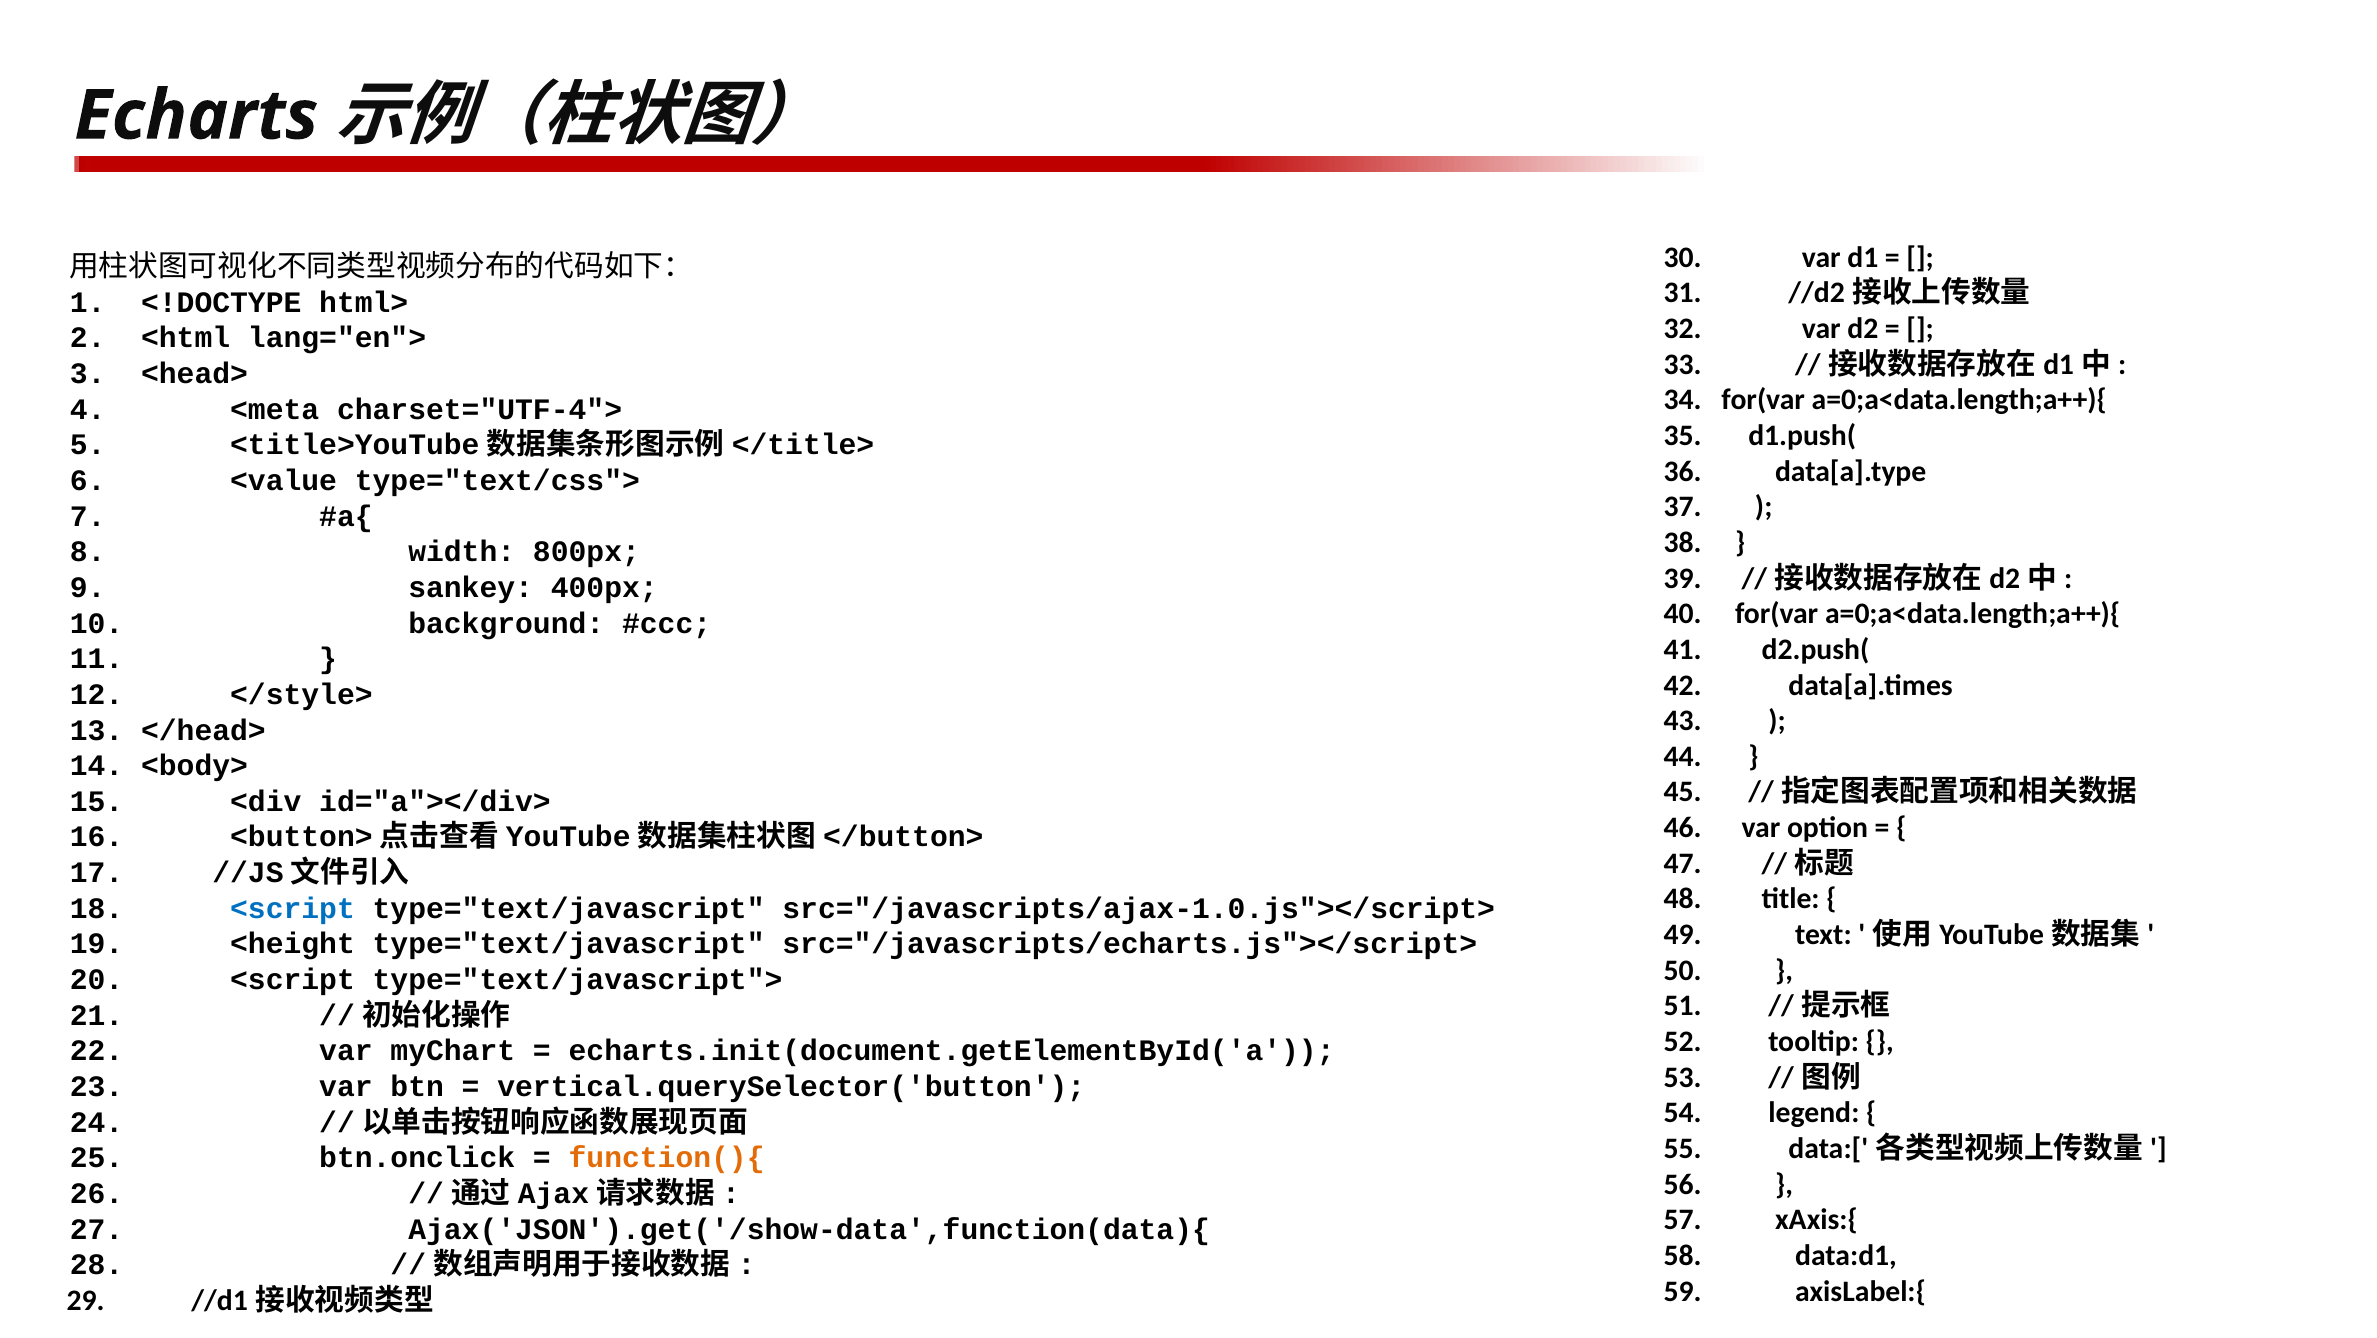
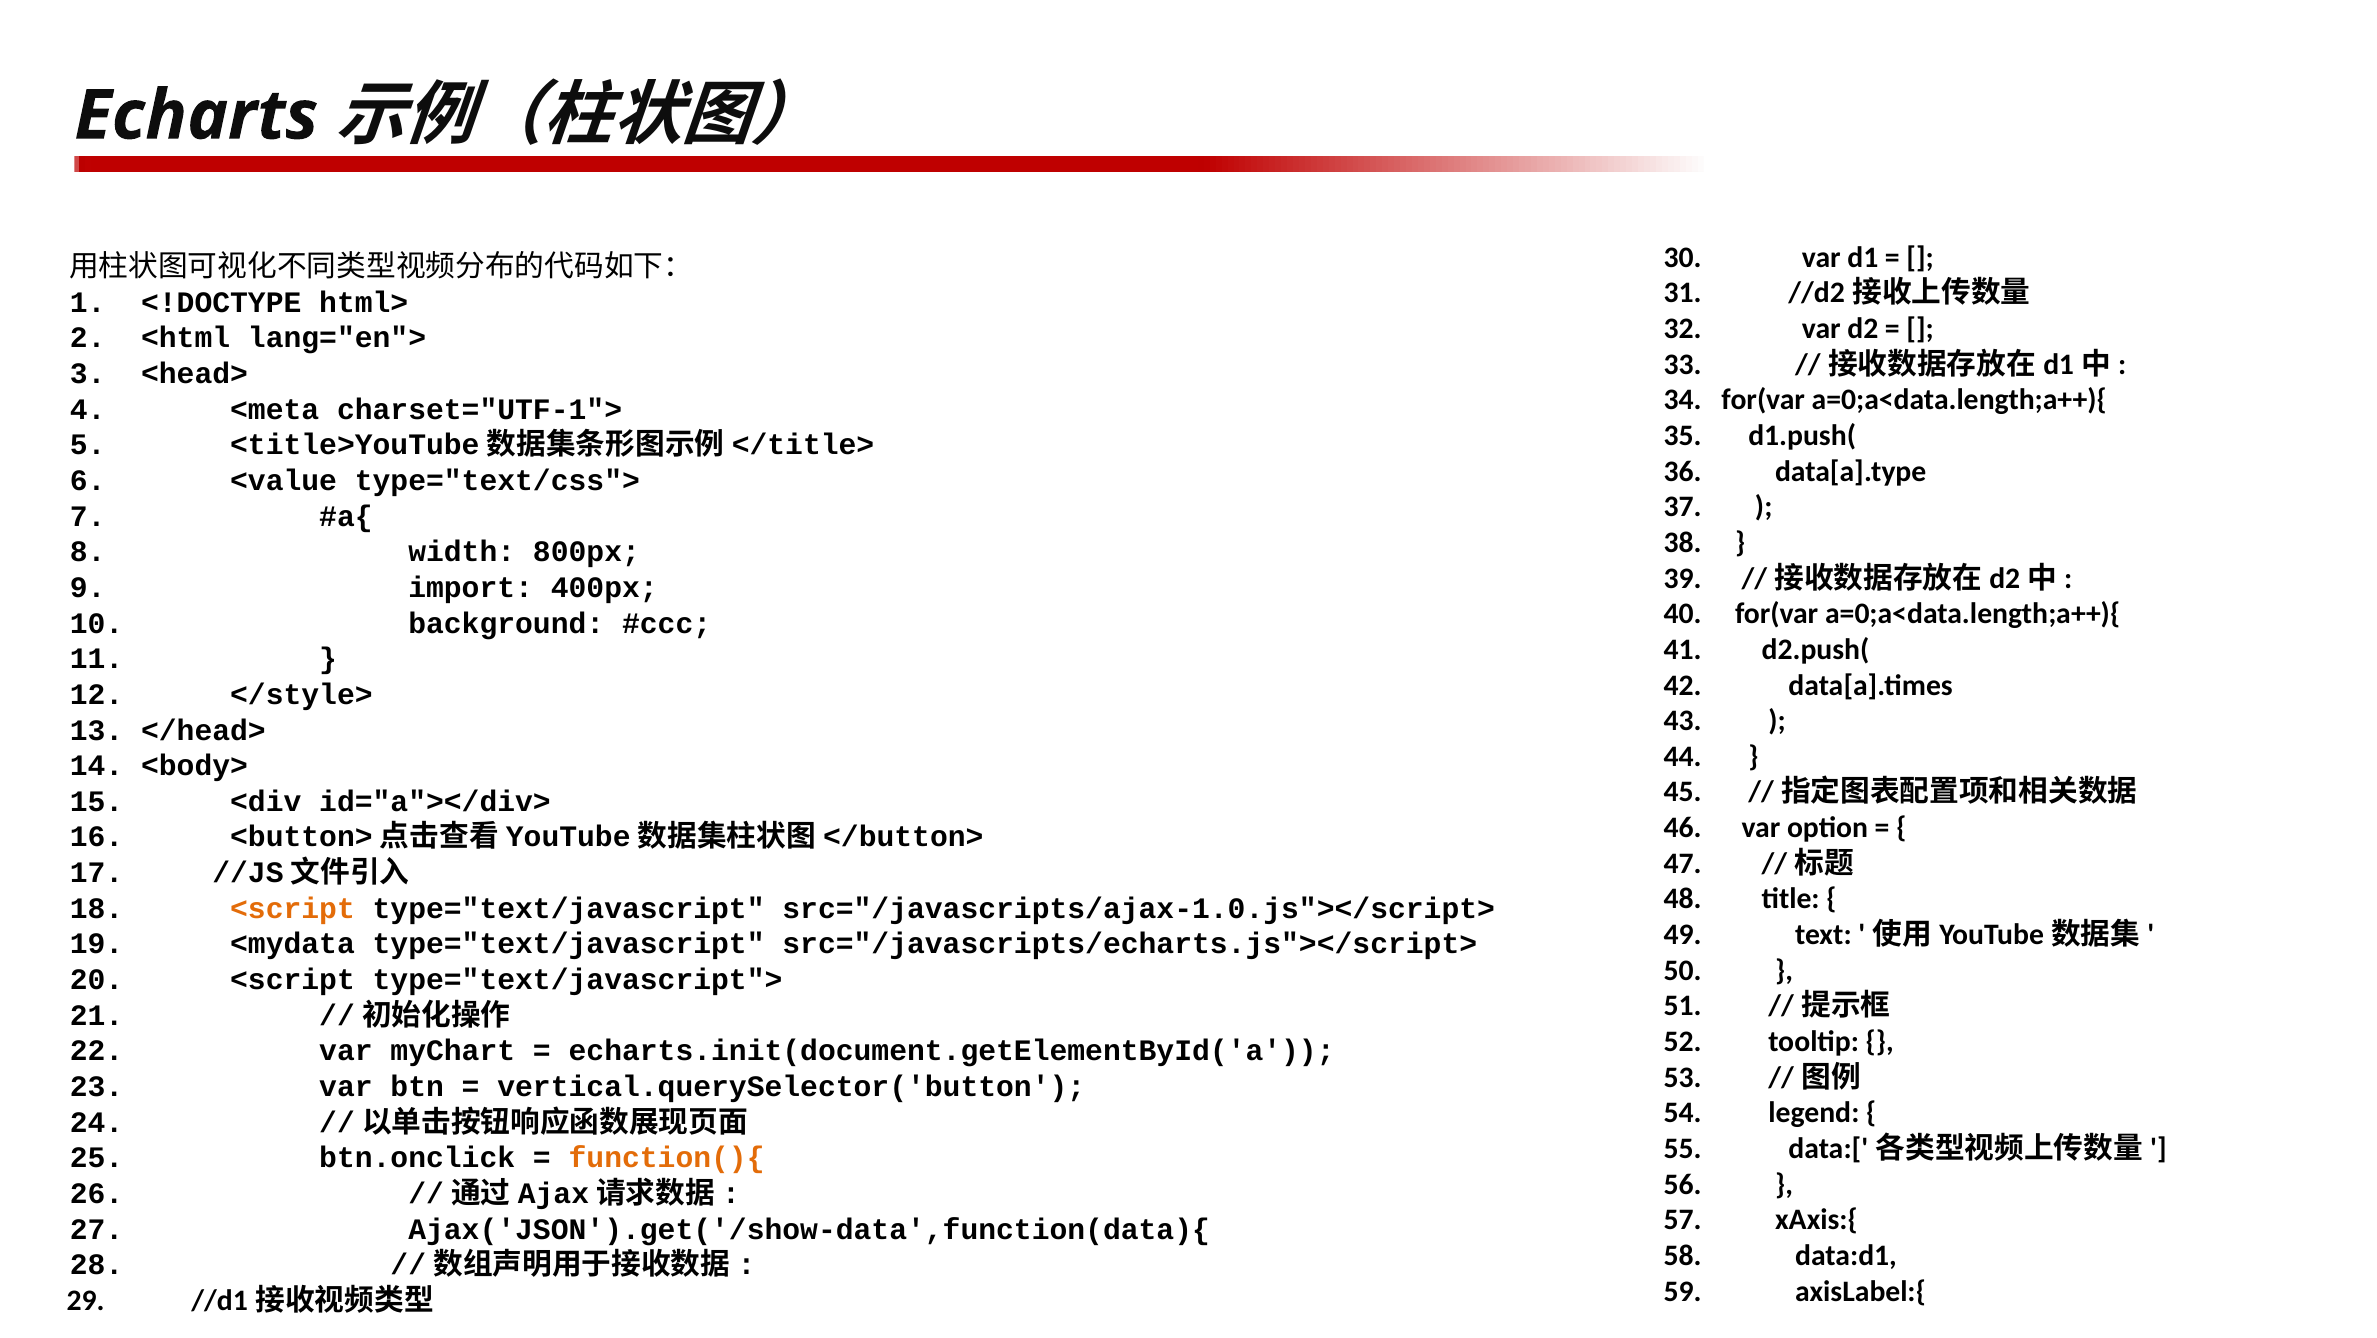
charset="UTF-4">: charset="UTF-4"> -> charset="UTF-1">
sankey: sankey -> import
<script at (293, 909) colour: blue -> orange
<height: <height -> <mydata
